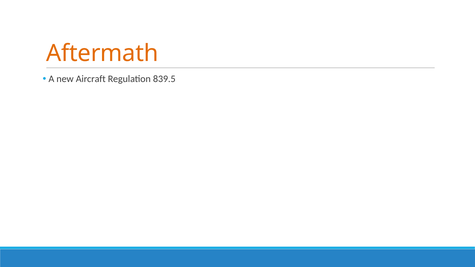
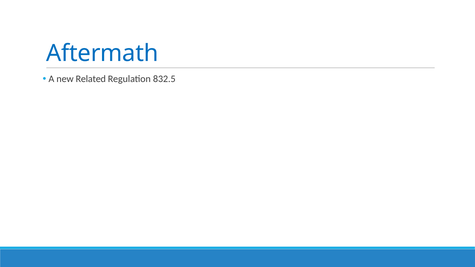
Aftermath colour: orange -> blue
Aircraft: Aircraft -> Related
839.5: 839.5 -> 832.5
